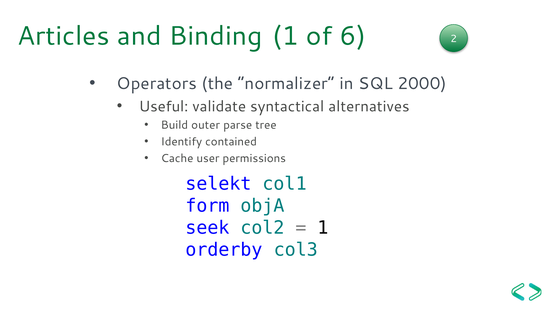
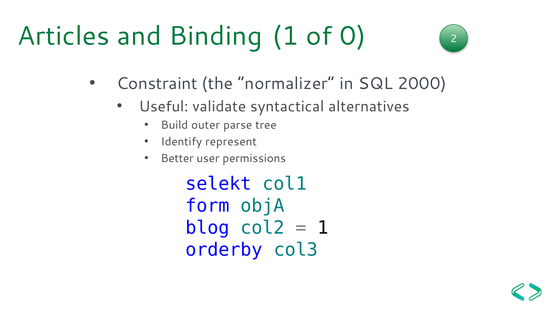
6: 6 -> 0
Operators: Operators -> Constraint
contained: contained -> represent
Cache: Cache -> Better
seek: seek -> blog
